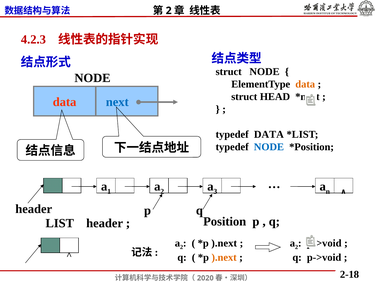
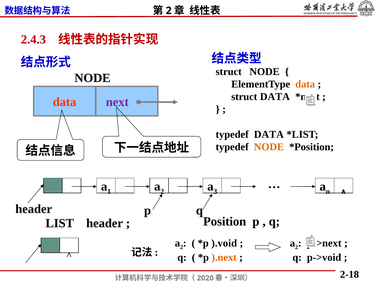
4.2.3: 4.2.3 -> 2.4.3
struct HEAD: HEAD -> DATA
next colour: blue -> purple
NODE at (269, 147) colour: blue -> orange
).next at (224, 242): ).next -> ).void
p->void at (324, 242): p->void -> p->next
